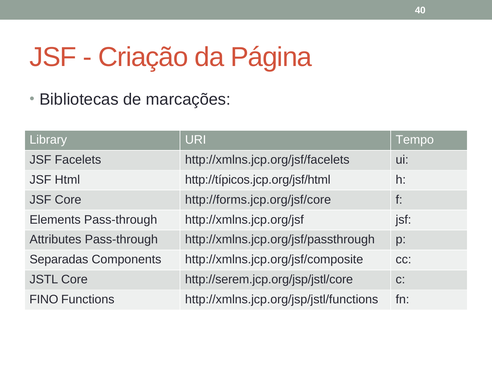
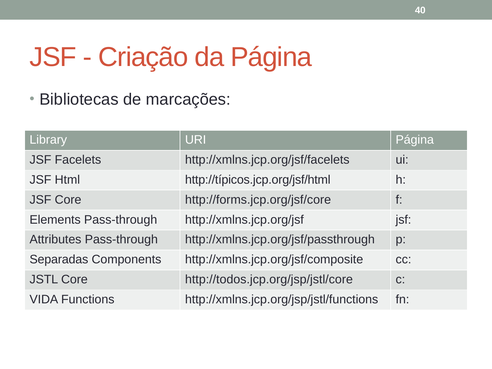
URI Tempo: Tempo -> Página
http://serem.jcp.org/jsp/jstl/core: http://serem.jcp.org/jsp/jstl/core -> http://todos.jcp.org/jsp/jstl/core
FINO: FINO -> VIDA
